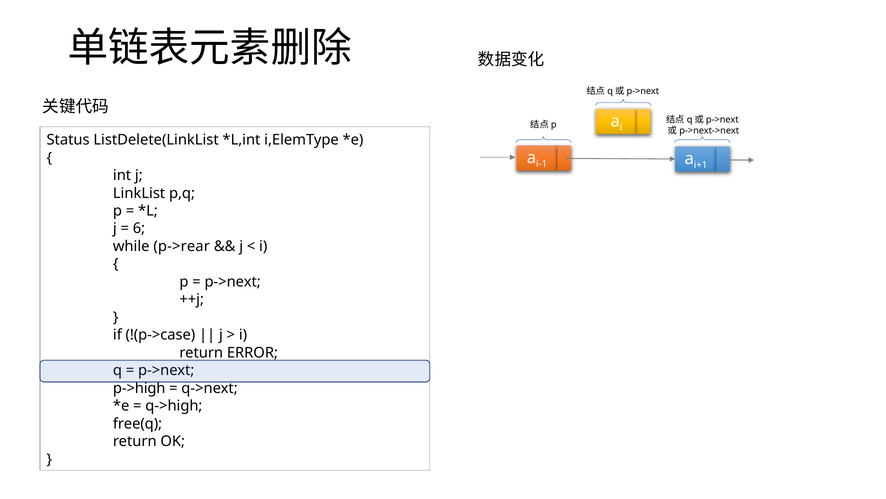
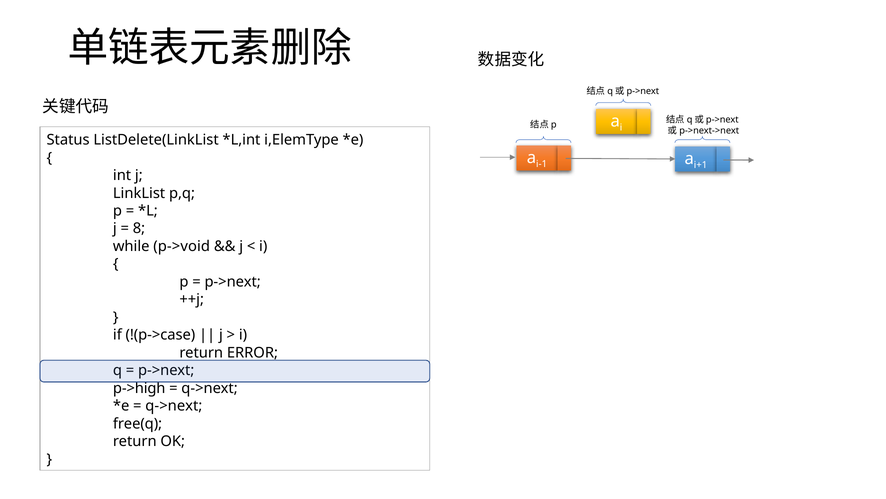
6: 6 -> 8
p->rear: p->rear -> p->void
q->high at (174, 405): q->high -> q->next
